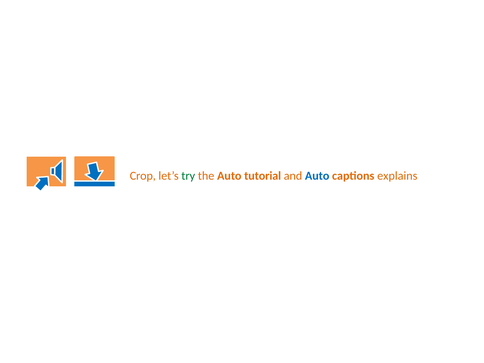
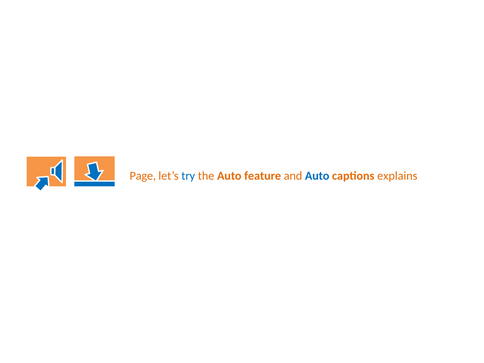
Crop: Crop -> Page
try colour: green -> blue
tutorial: tutorial -> feature
